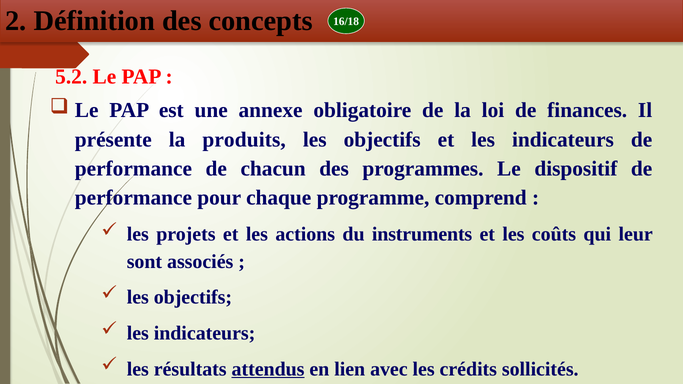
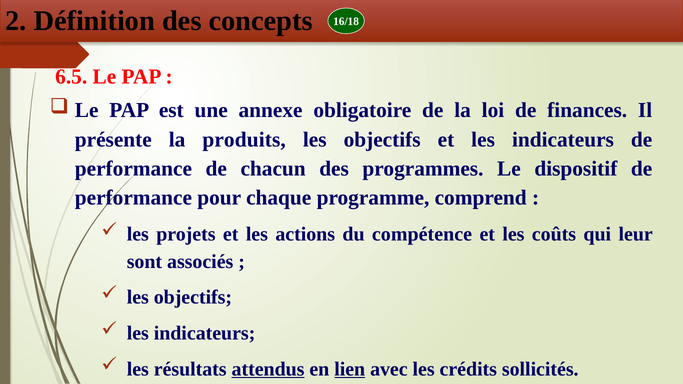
5.2: 5.2 -> 6.5
instruments: instruments -> compétence
lien underline: none -> present
